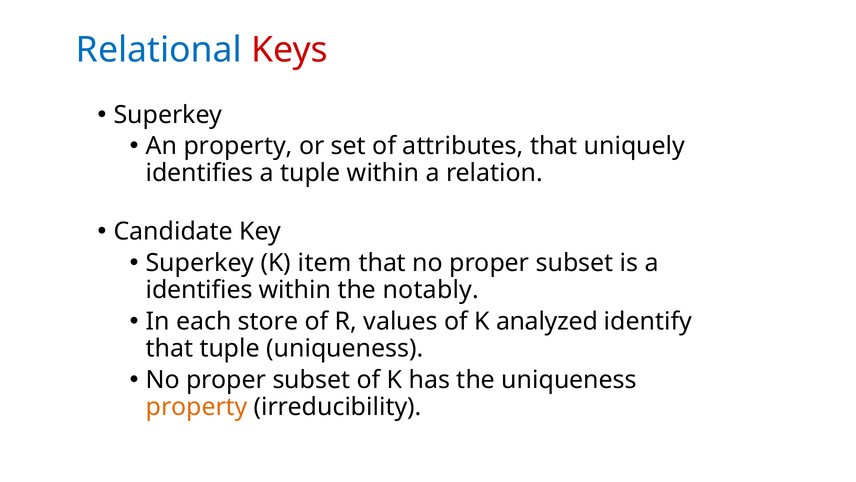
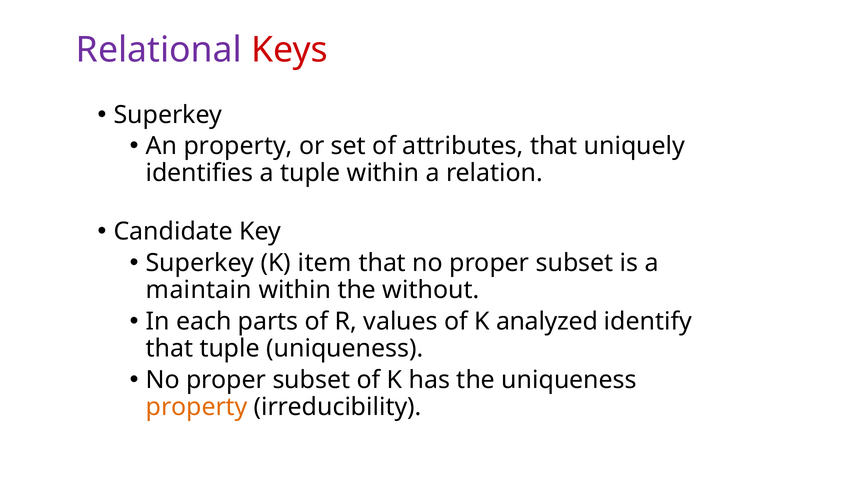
Relational colour: blue -> purple
identifies at (199, 290): identifies -> maintain
notably: notably -> without
store: store -> parts
